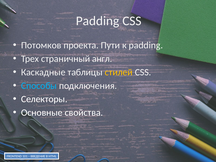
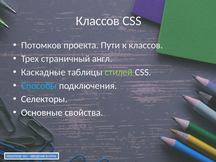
Padding at (98, 21): Padding -> Классов
к padding: padding -> классов
стилей colour: yellow -> light green
